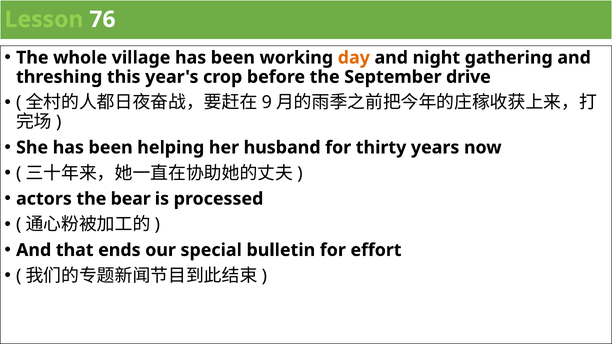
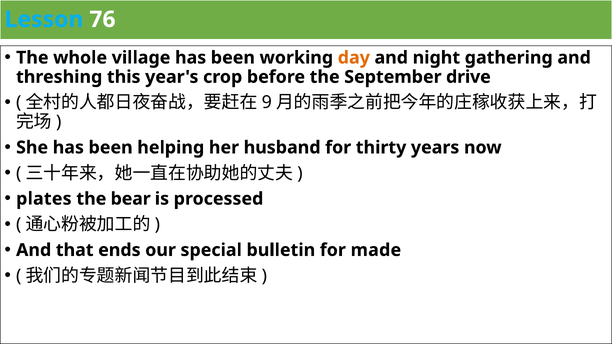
Lesson colour: light green -> light blue
actors: actors -> plates
effort: effort -> made
